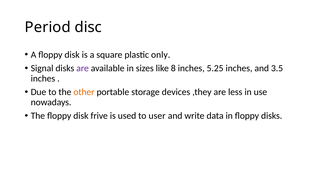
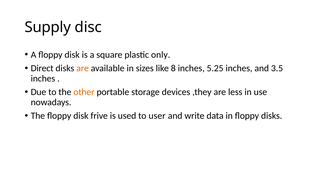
Period: Period -> Supply
Signal: Signal -> Direct
are at (83, 68) colour: purple -> orange
